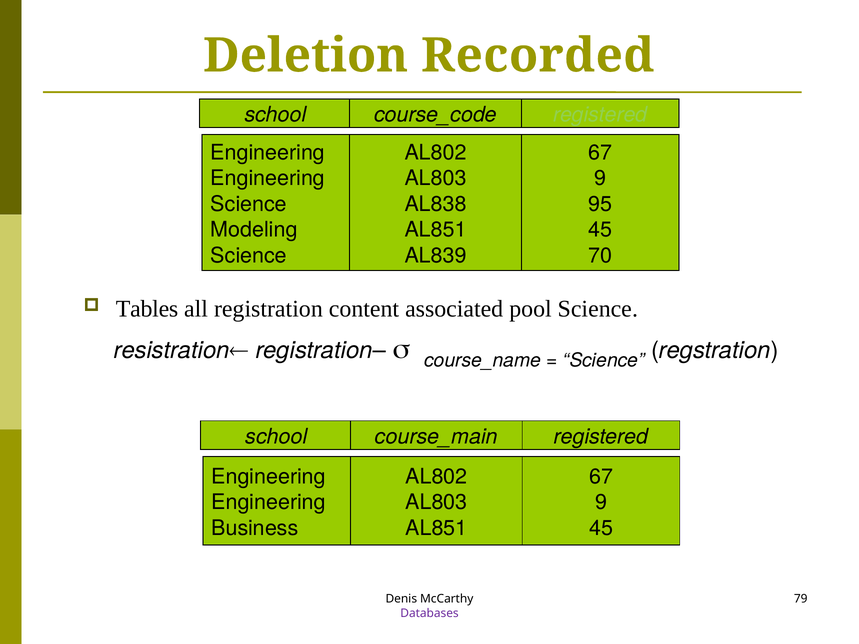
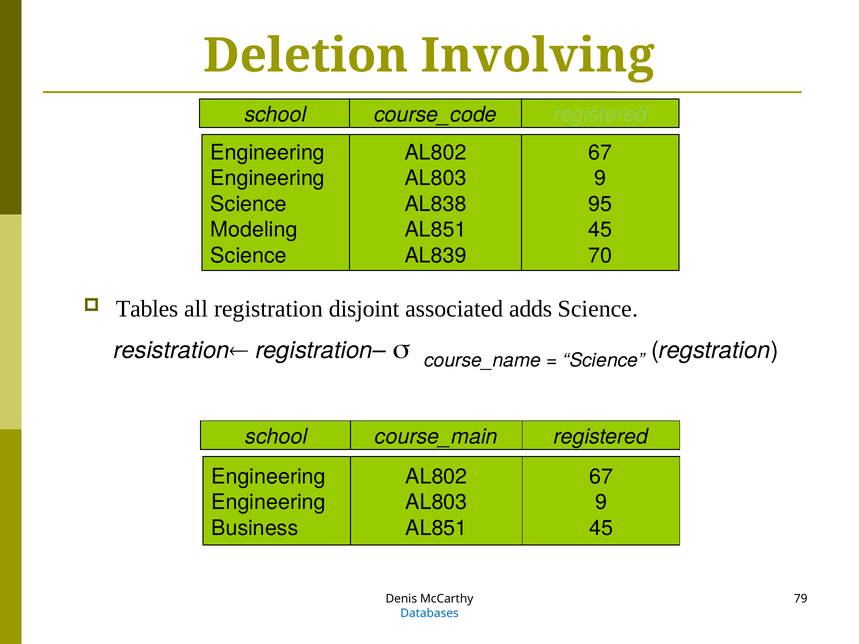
Recorded: Recorded -> Involving
content: content -> disjoint
pool: pool -> adds
Databases colour: purple -> blue
